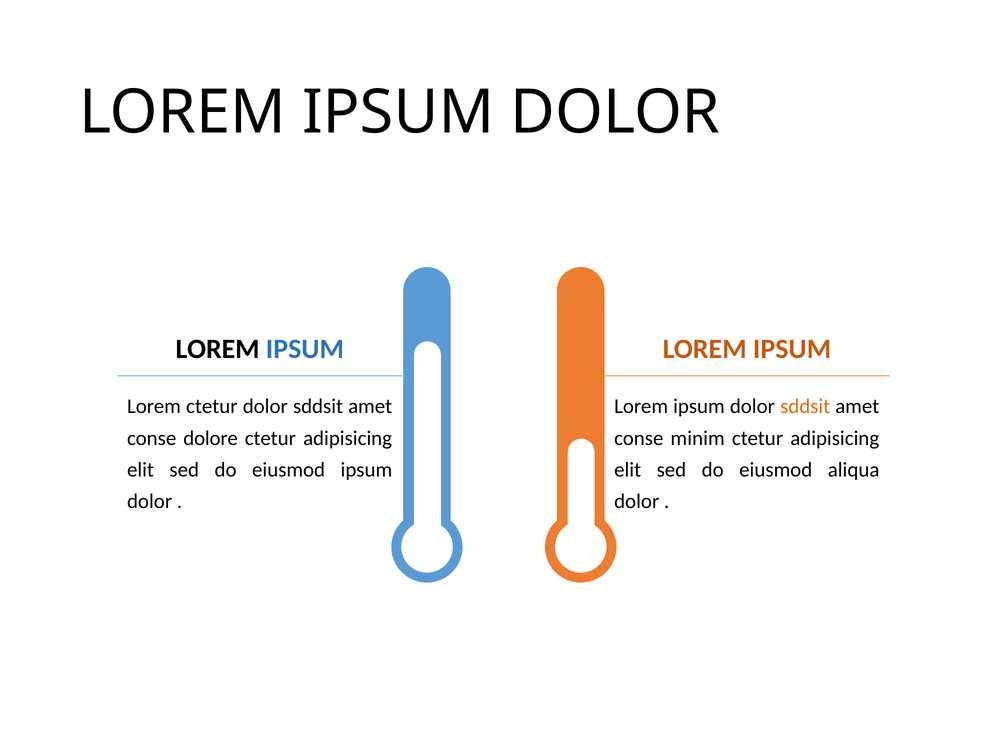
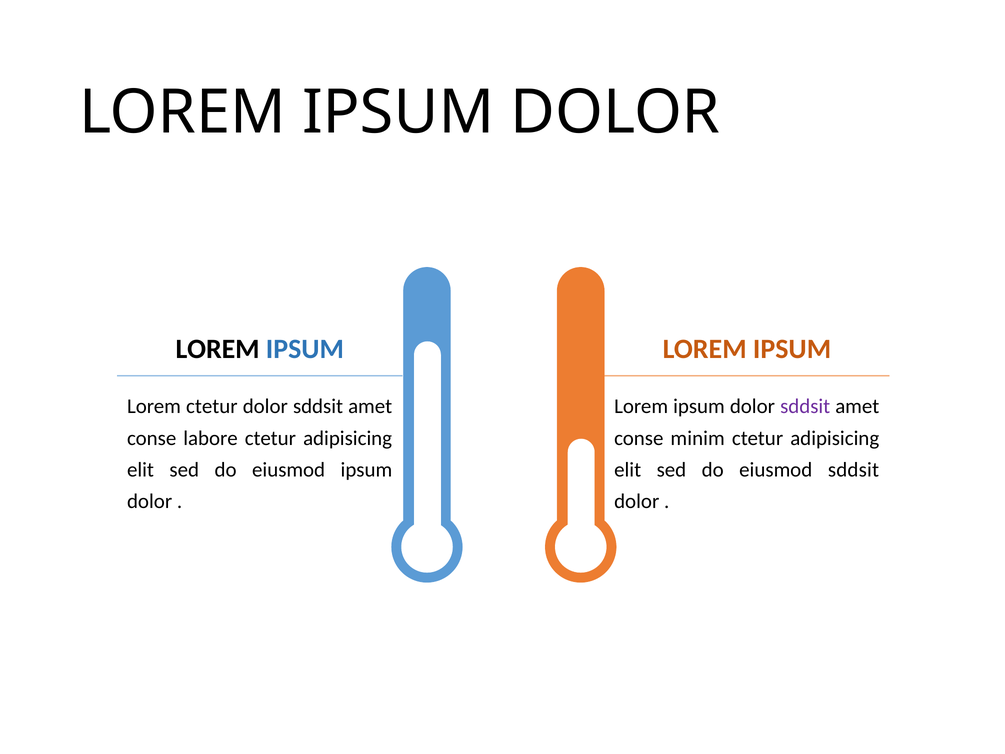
sddsit at (805, 406) colour: orange -> purple
dolore: dolore -> labore
eiusmod aliqua: aliqua -> sddsit
